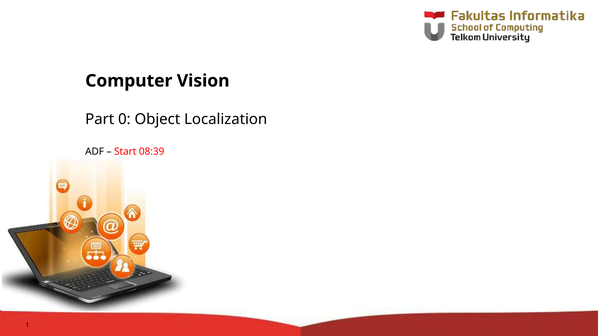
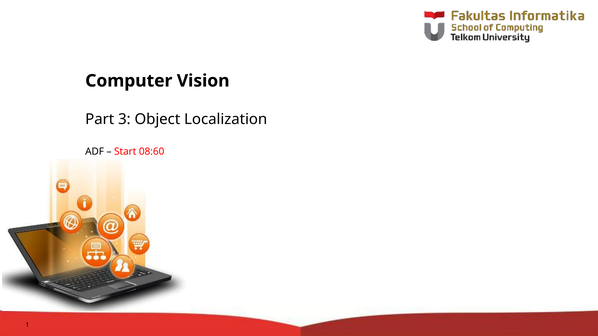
0: 0 -> 3
08:39: 08:39 -> 08:60
